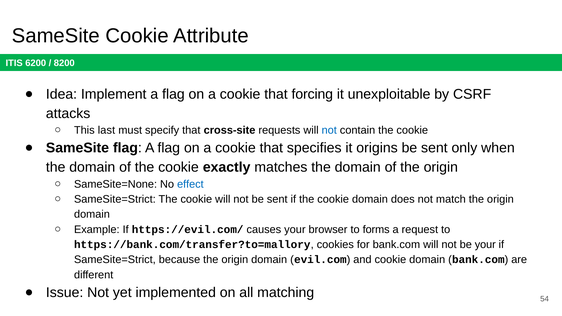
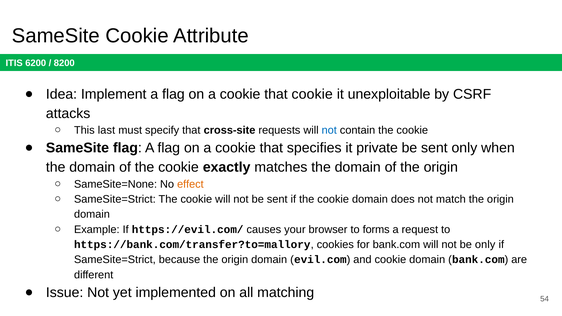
that forcing: forcing -> cookie
origins: origins -> private
effect colour: blue -> orange
be your: your -> only
